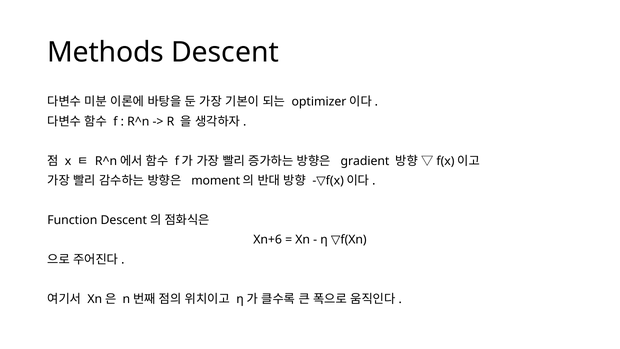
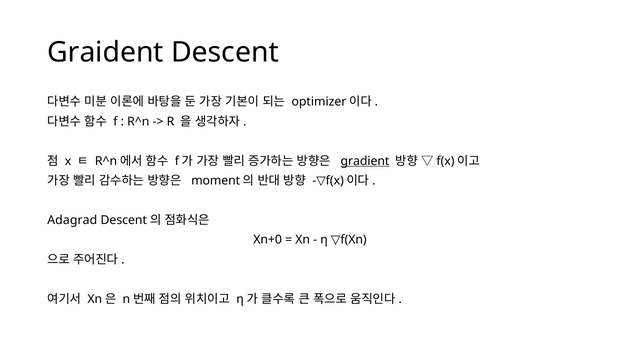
Methods: Methods -> Graident
gradient underline: none -> present
Function: Function -> Adagrad
Xn+6: Xn+6 -> Xn+0
